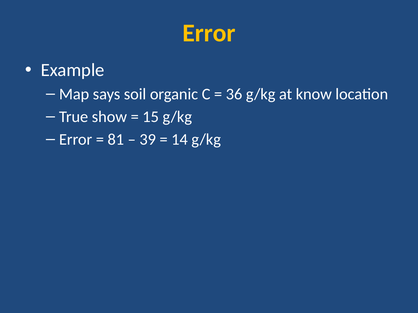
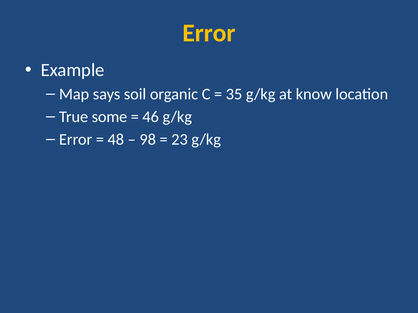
36: 36 -> 35
show: show -> some
15: 15 -> 46
81: 81 -> 48
39: 39 -> 98
14: 14 -> 23
